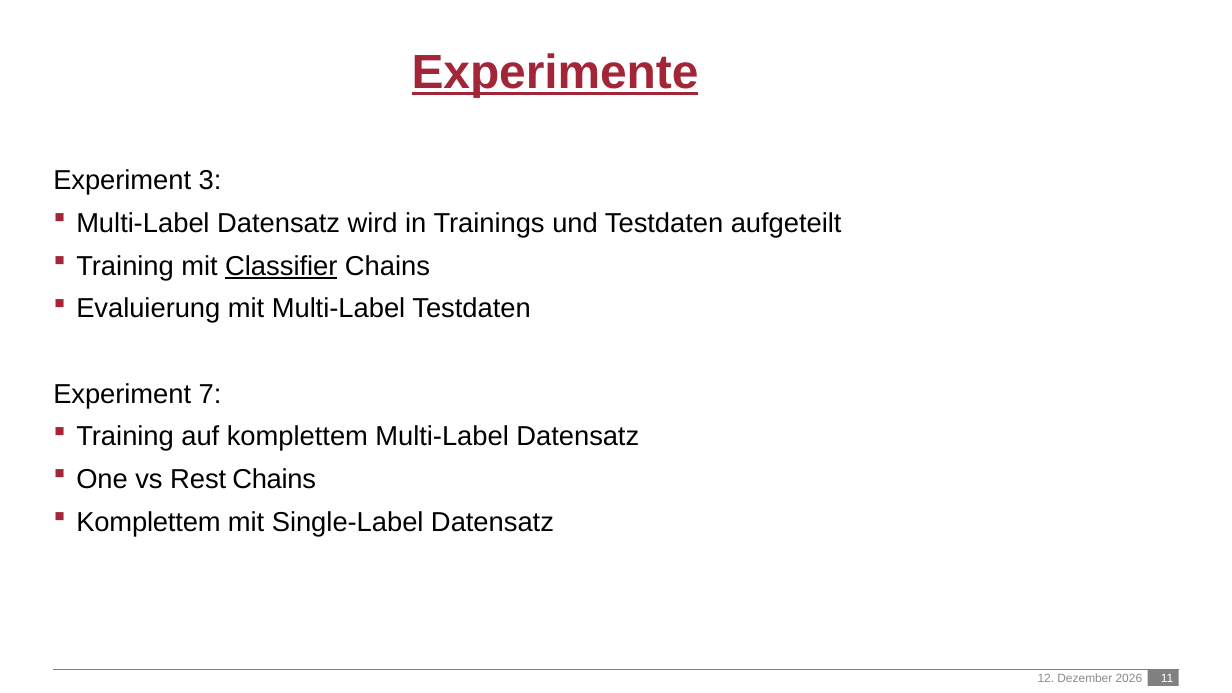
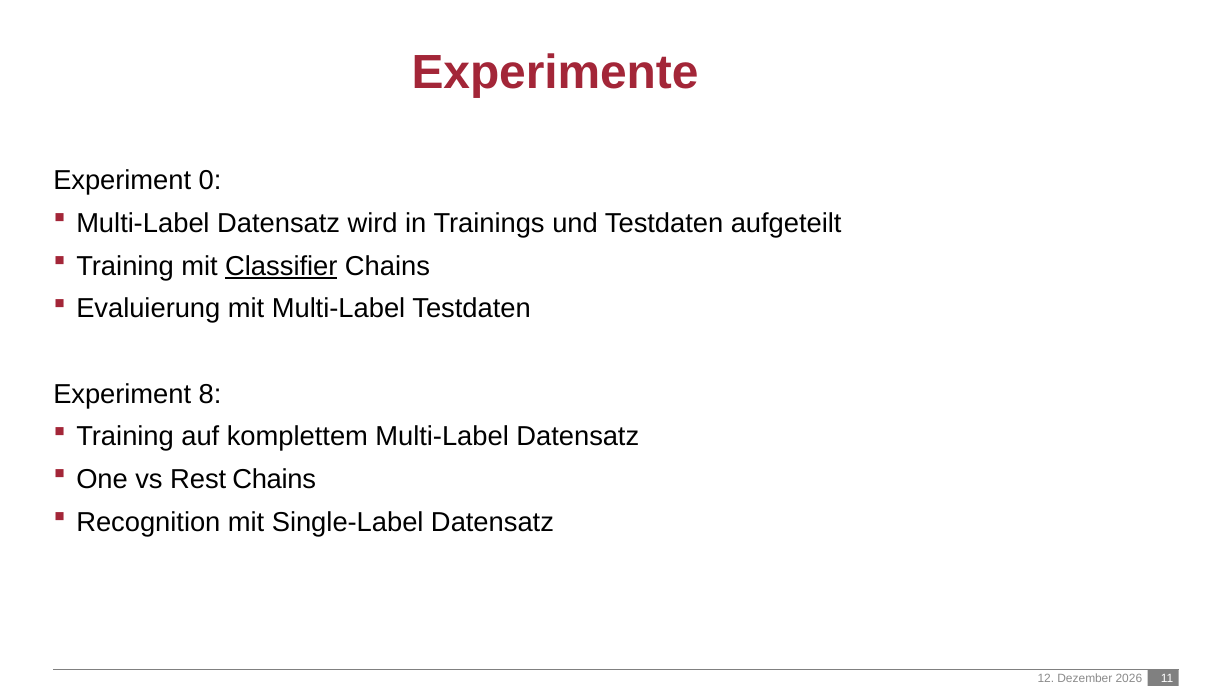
Experimente underline: present -> none
3: 3 -> 0
7: 7 -> 8
Komplettem at (148, 522): Komplettem -> Recognition
